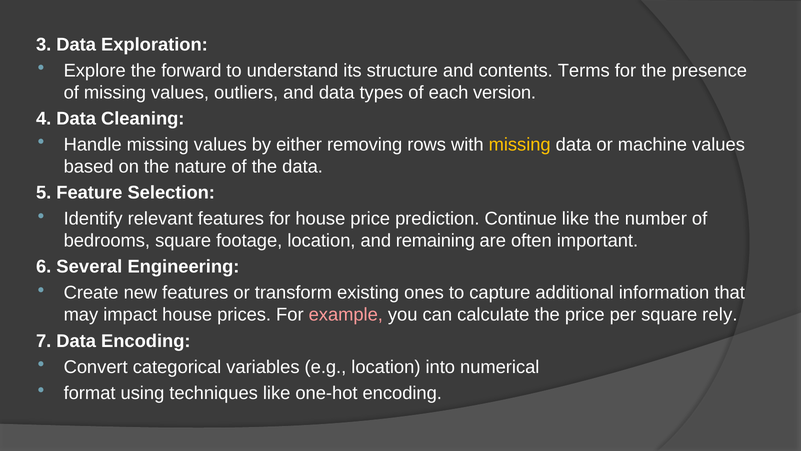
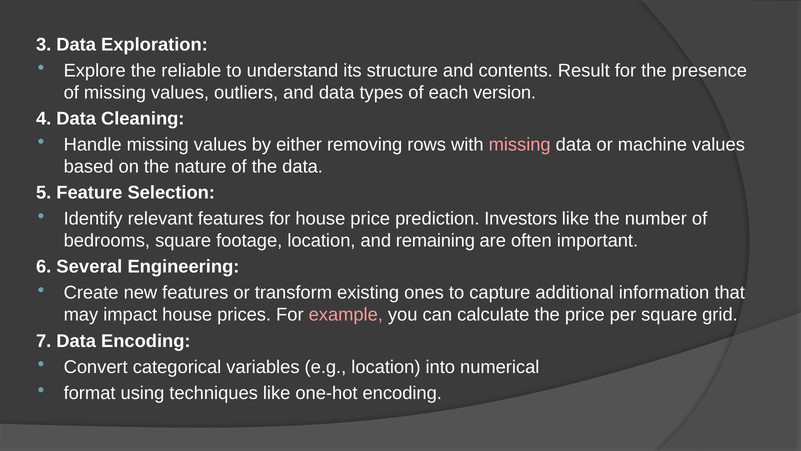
forward: forward -> reliable
Terms: Terms -> Result
missing at (520, 144) colour: yellow -> pink
Continue: Continue -> Investors
rely: rely -> grid
